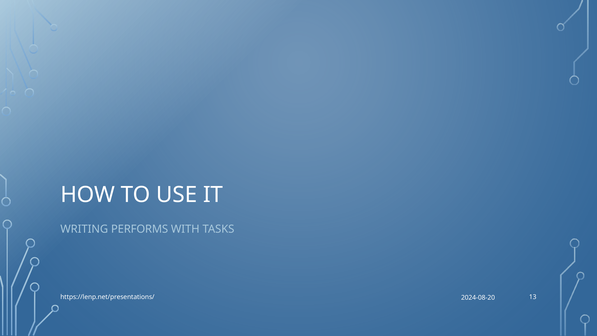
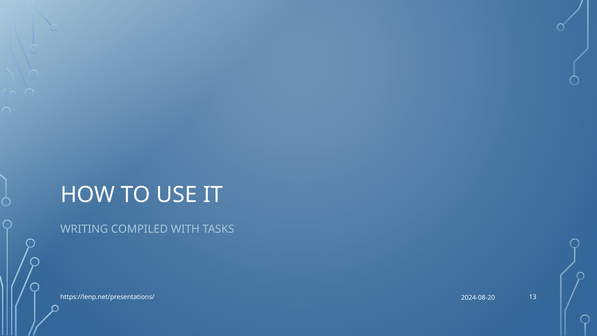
PERFORMS: PERFORMS -> COMPILED
